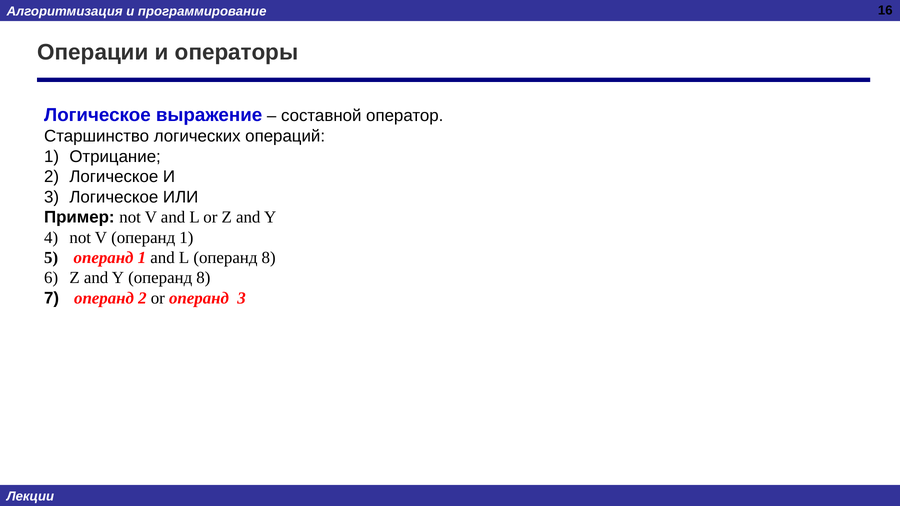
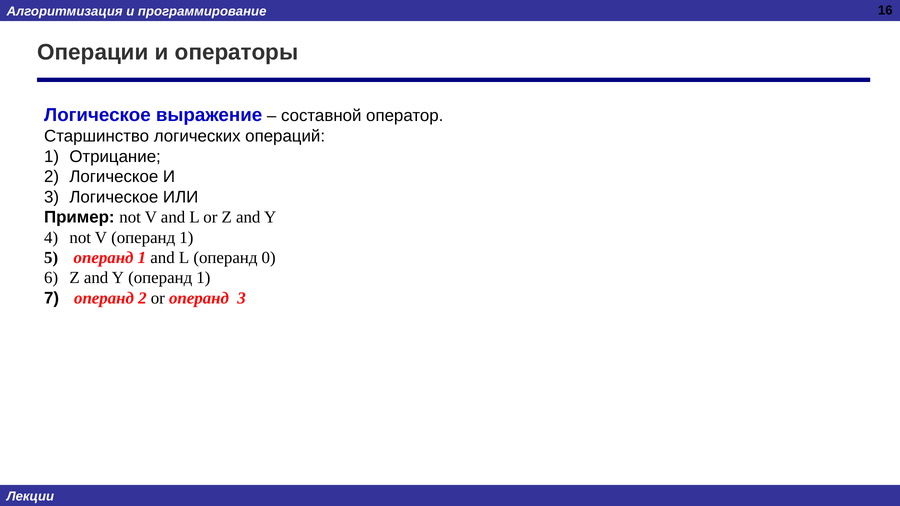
L операнд 8: 8 -> 0
Y операнд 8: 8 -> 1
